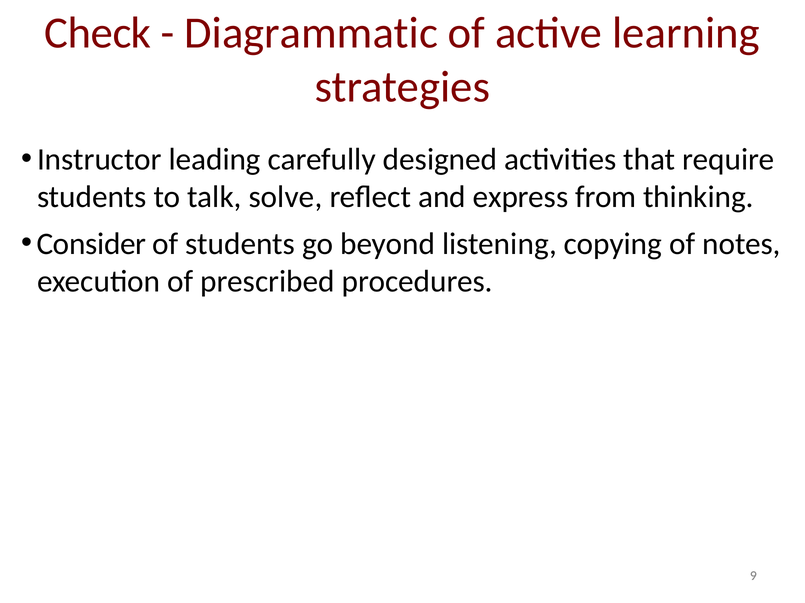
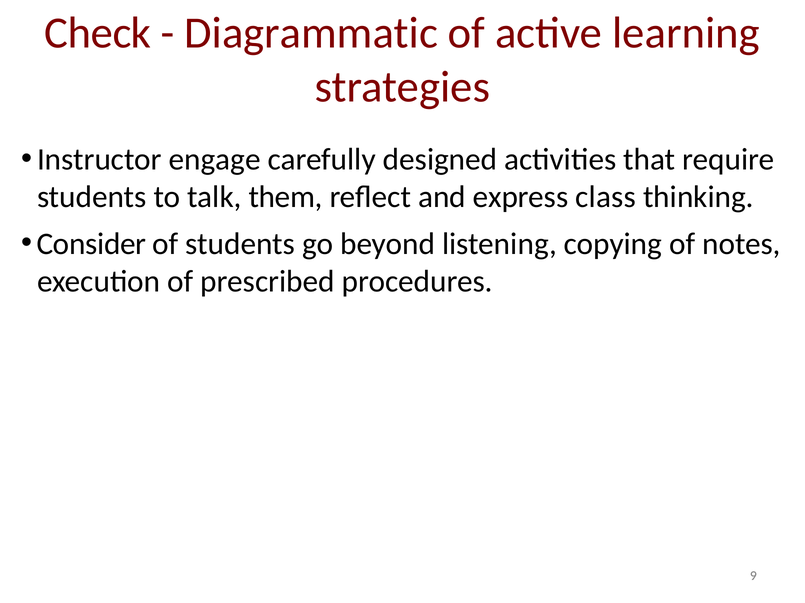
leading: leading -> engage
solve: solve -> them
from: from -> class
